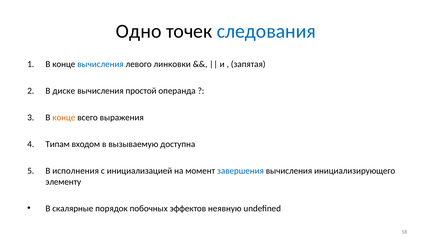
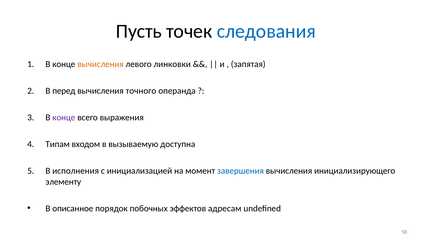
Одно: Одно -> Пусть
вычисления at (100, 64) colour: blue -> orange
диске: диске -> перед
простой: простой -> точного
конце at (64, 118) colour: orange -> purple
скалярные: скалярные -> описанное
неявную: неявную -> адресам
